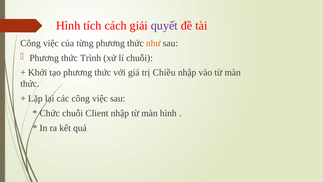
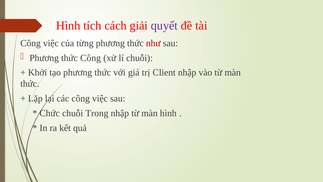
như colour: orange -> red
thức Trình: Trình -> Công
Chiều: Chiều -> Client
Client: Client -> Trong
